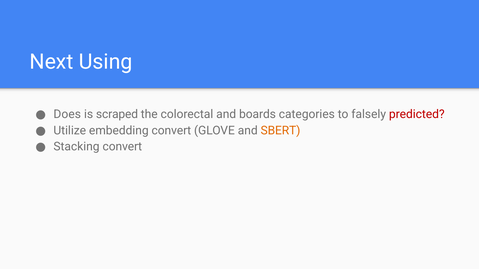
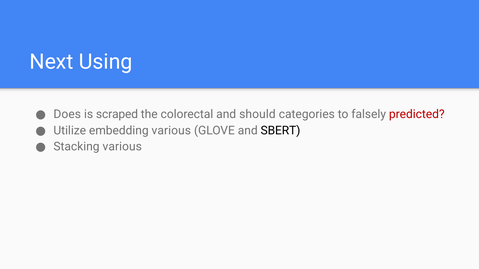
boards: boards -> should
embedding convert: convert -> various
SBERT colour: orange -> black
Stacking convert: convert -> various
